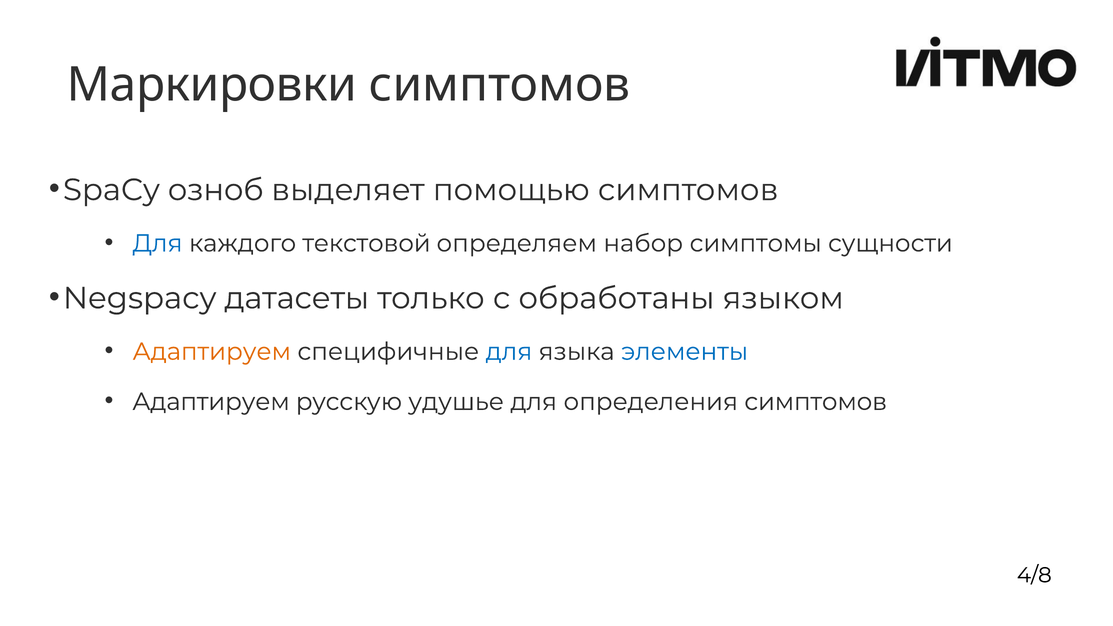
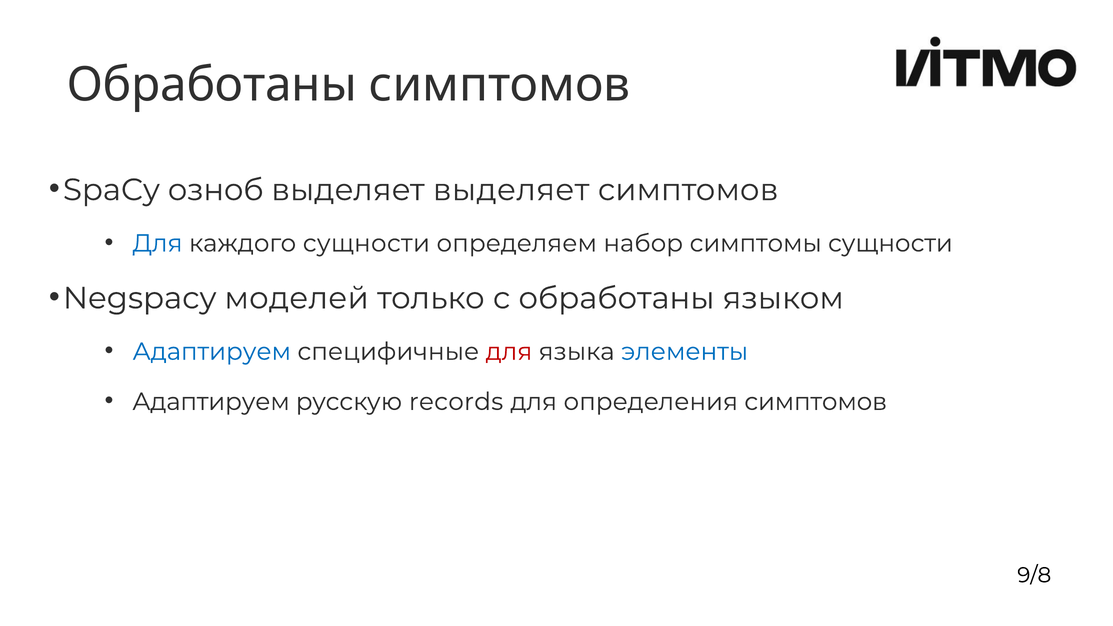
Маркировки at (212, 85): Маркировки -> Обработаны
выделяет помощью: помощью -> выделяет
каждого текстовой: текстовой -> сущности
датасеты: датасеты -> моделей
Адаптируем at (212, 352) colour: orange -> blue
для at (509, 352) colour: blue -> red
удушье: удушье -> records
4/8: 4/8 -> 9/8
